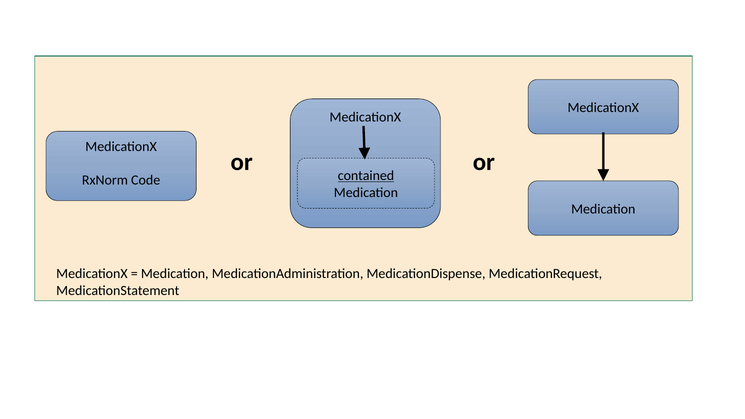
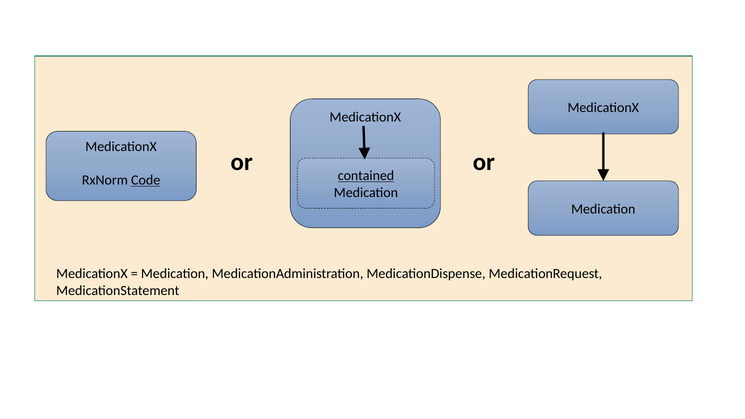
Code underline: none -> present
